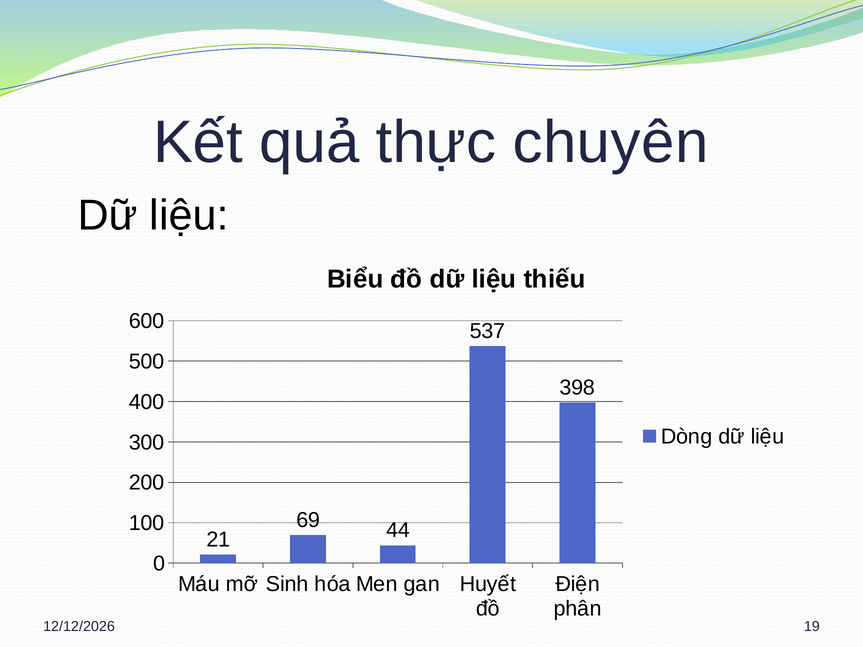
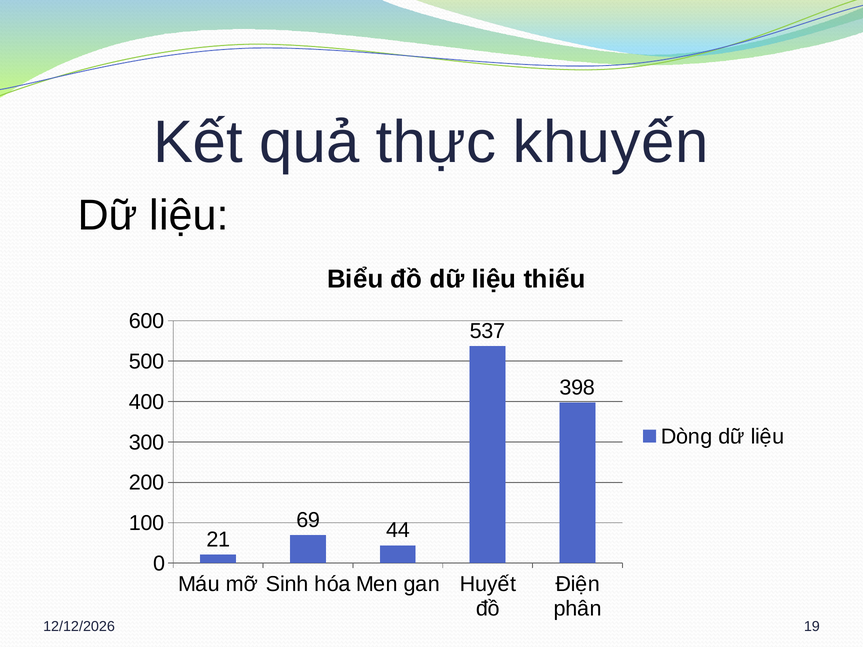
chuyên: chuyên -> khuyến
